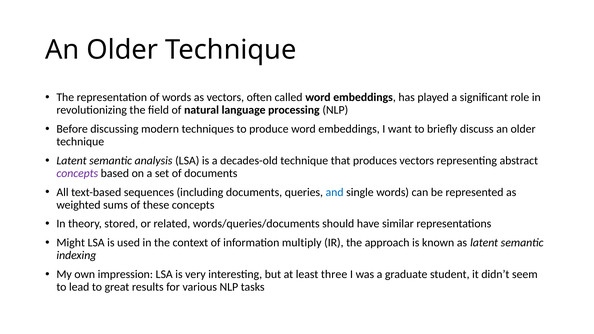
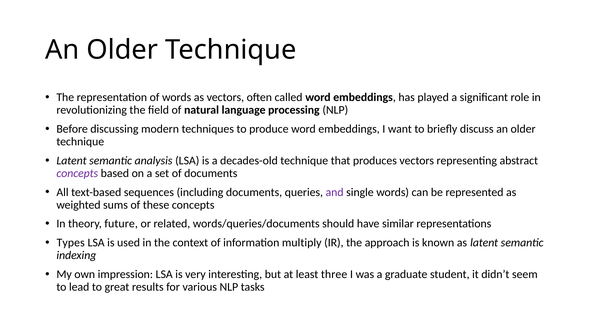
and colour: blue -> purple
stored: stored -> future
Might: Might -> Types
